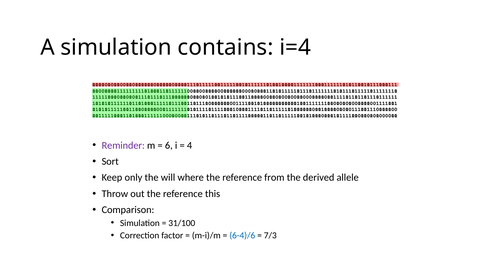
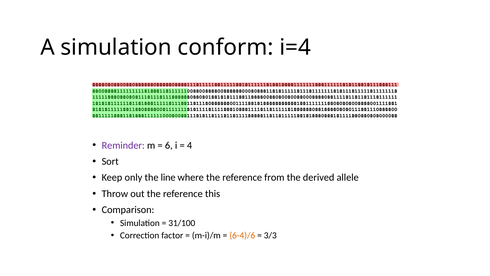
contains: contains -> conform
will: will -> line
6-4)/6 colour: blue -> orange
7/3: 7/3 -> 3/3
